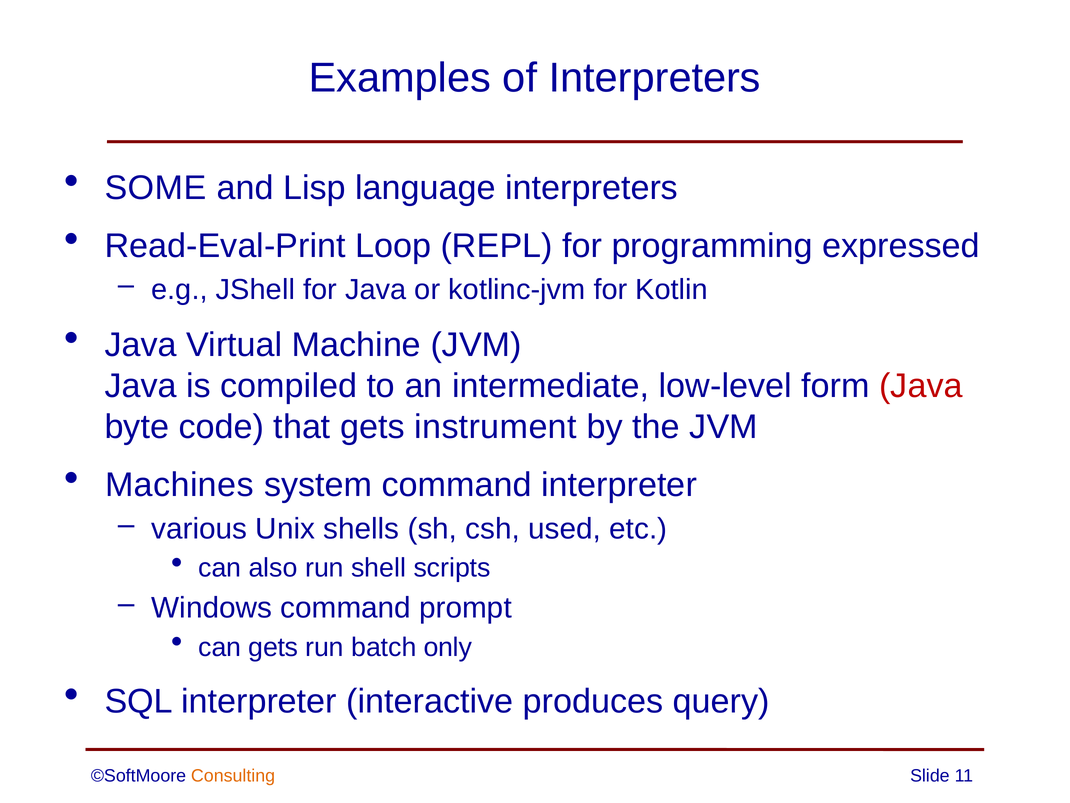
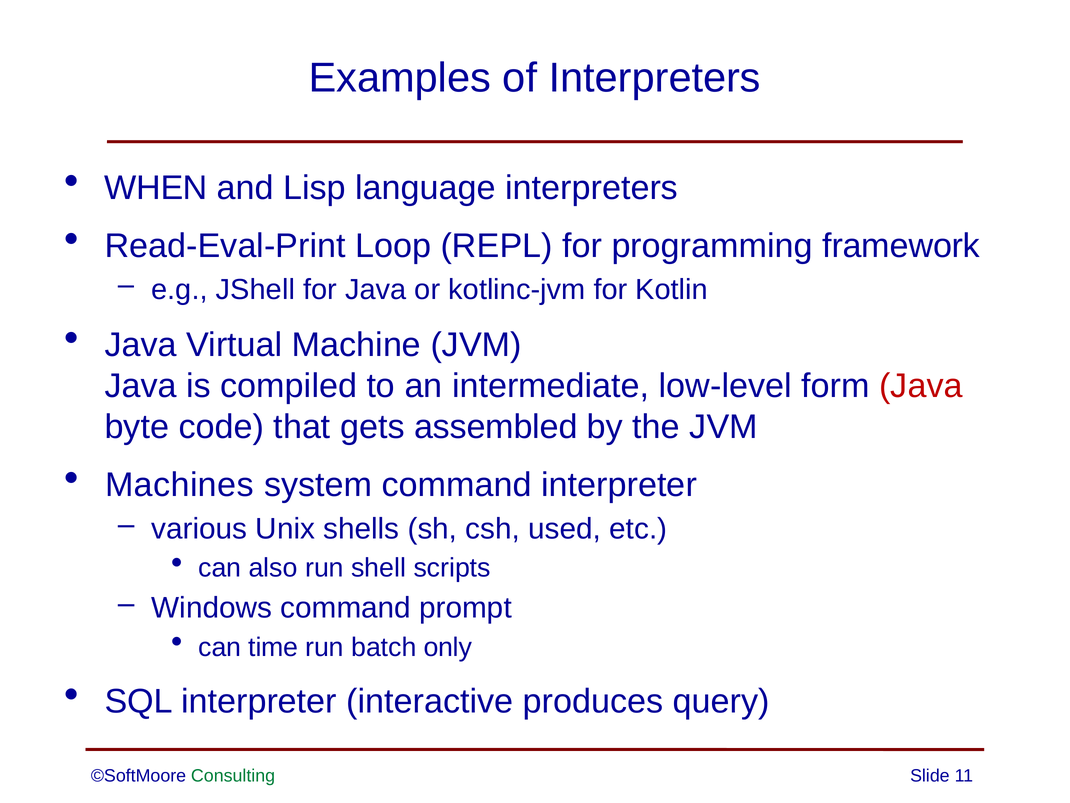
SOME: SOME -> WHEN
expressed: expressed -> framework
instrument: instrument -> assembled
can gets: gets -> time
Consulting colour: orange -> green
